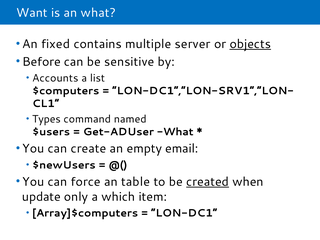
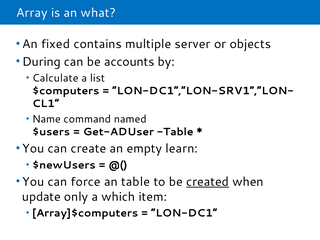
Want: Want -> Array
objects underline: present -> none
Before: Before -> During
sensitive: sensitive -> accounts
Accounts: Accounts -> Calculate
Types: Types -> Name
Get-ADUser What: What -> Table
email: email -> learn
